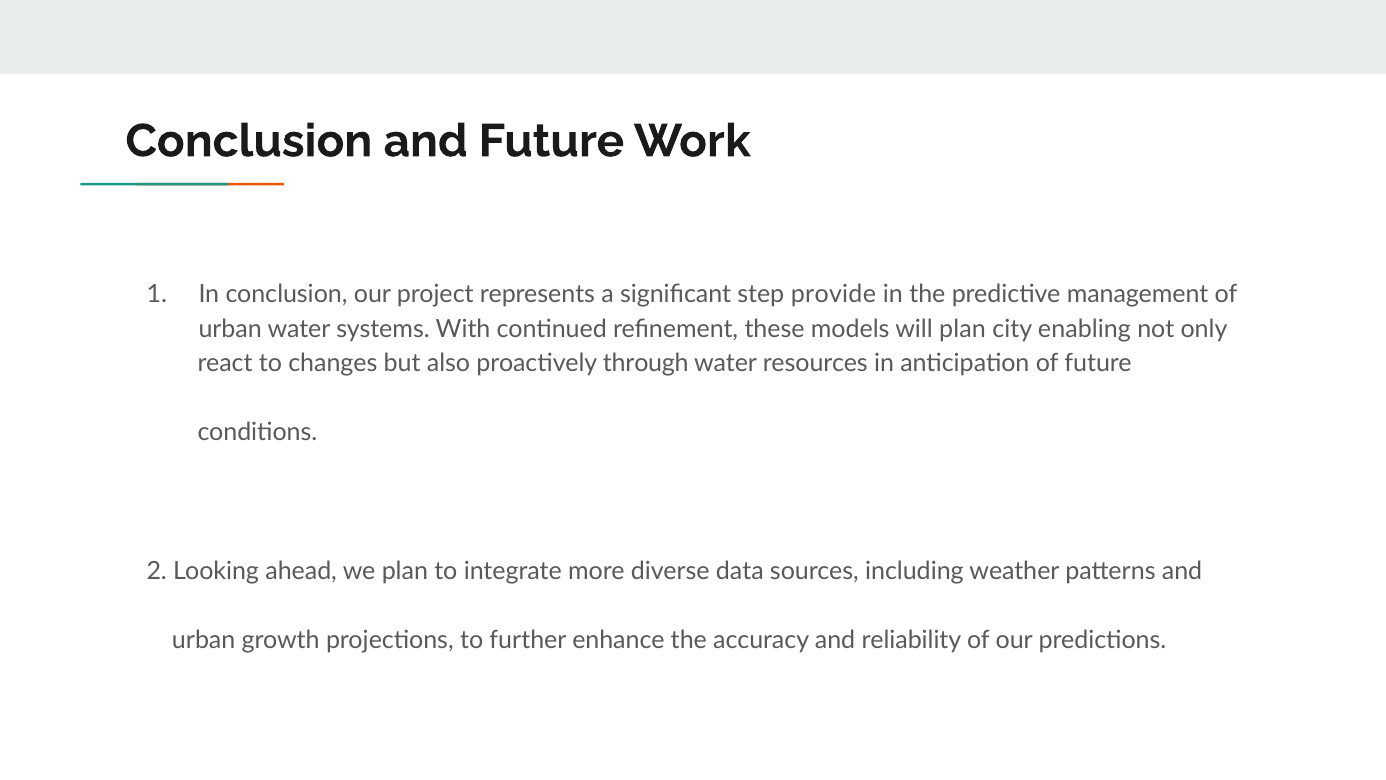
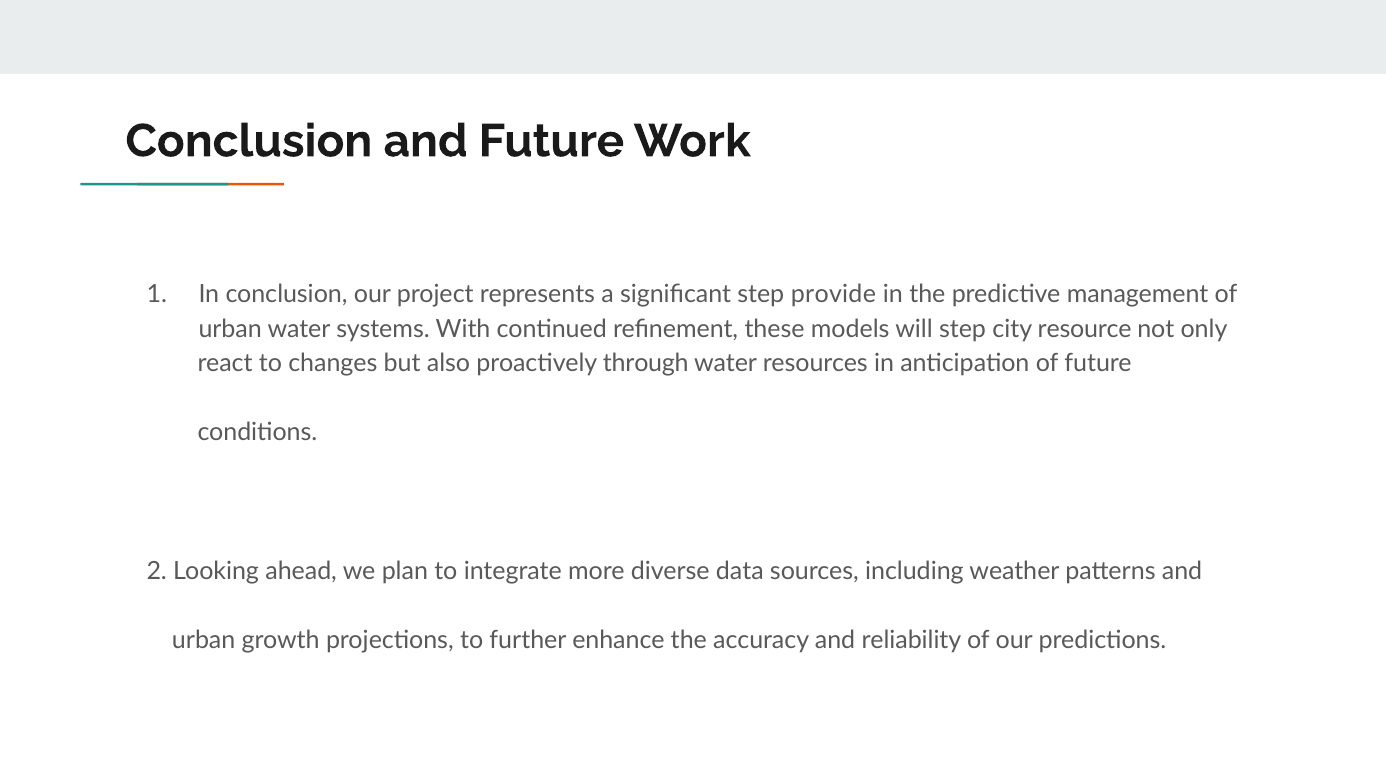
will plan: plan -> step
enabling: enabling -> resource
